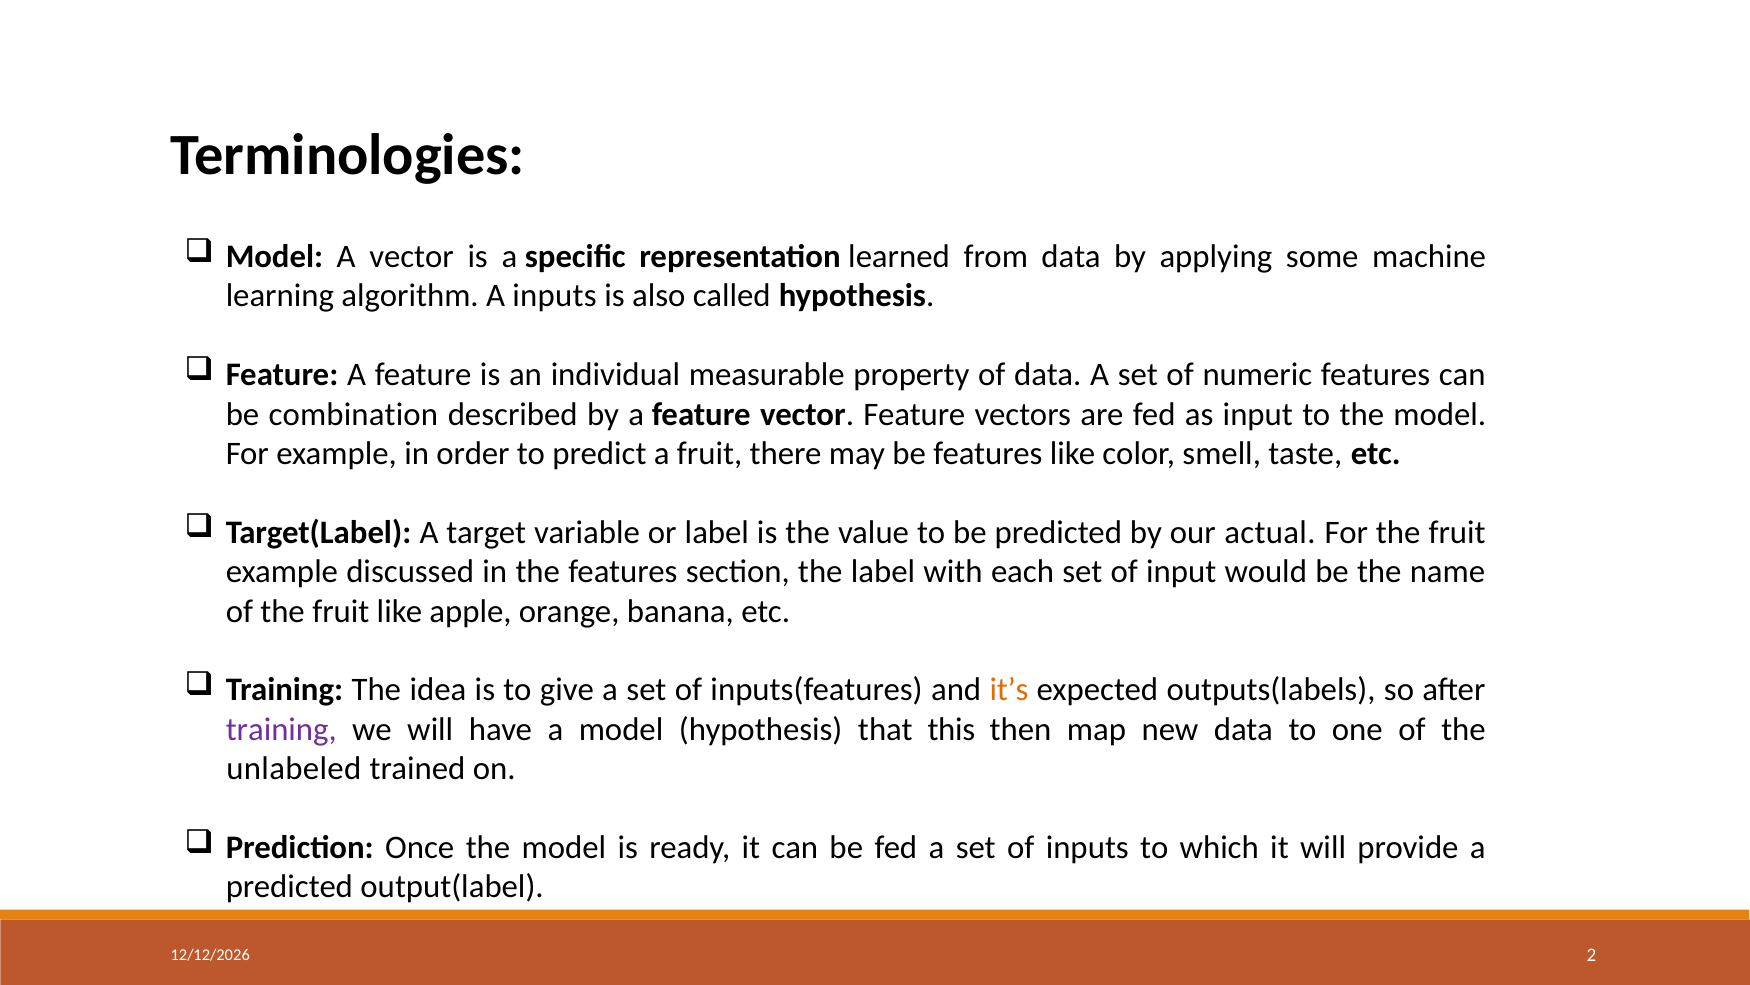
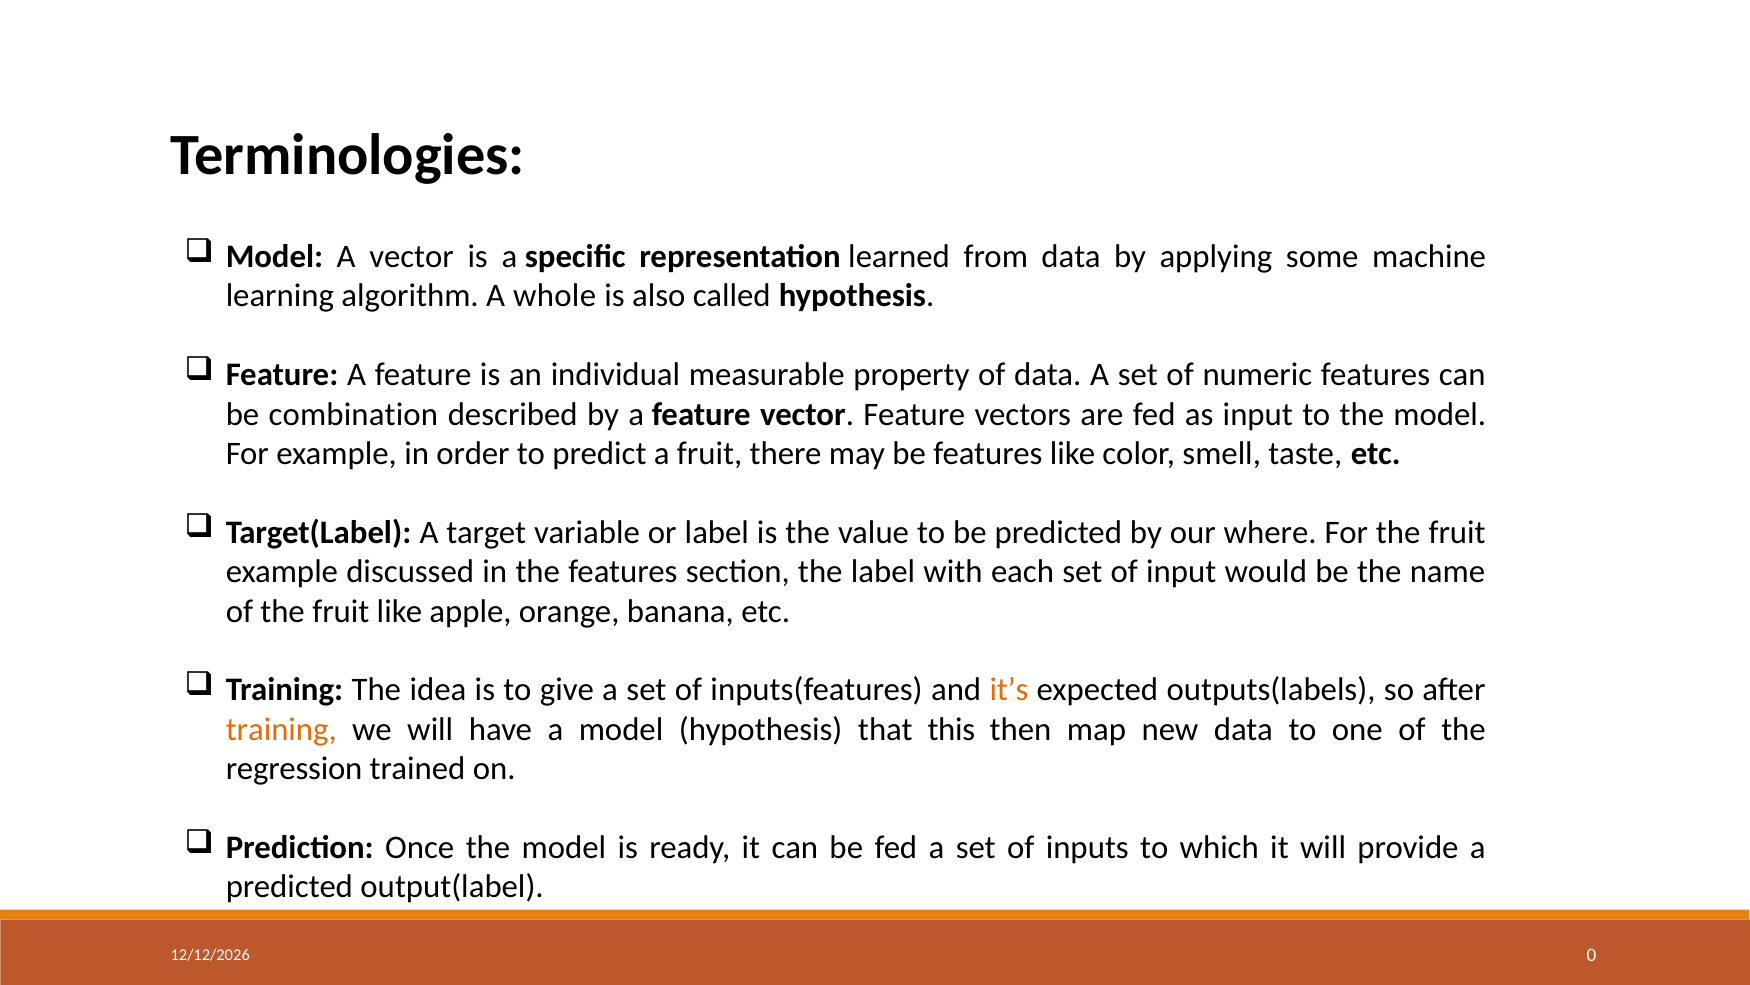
A inputs: inputs -> whole
actual: actual -> where
training at (281, 729) colour: purple -> orange
unlabeled: unlabeled -> regression
2: 2 -> 0
